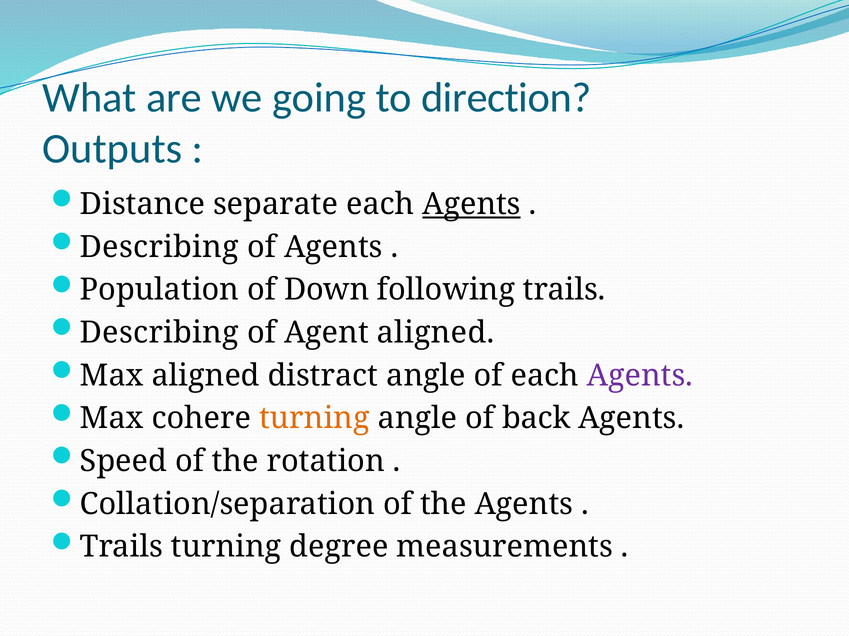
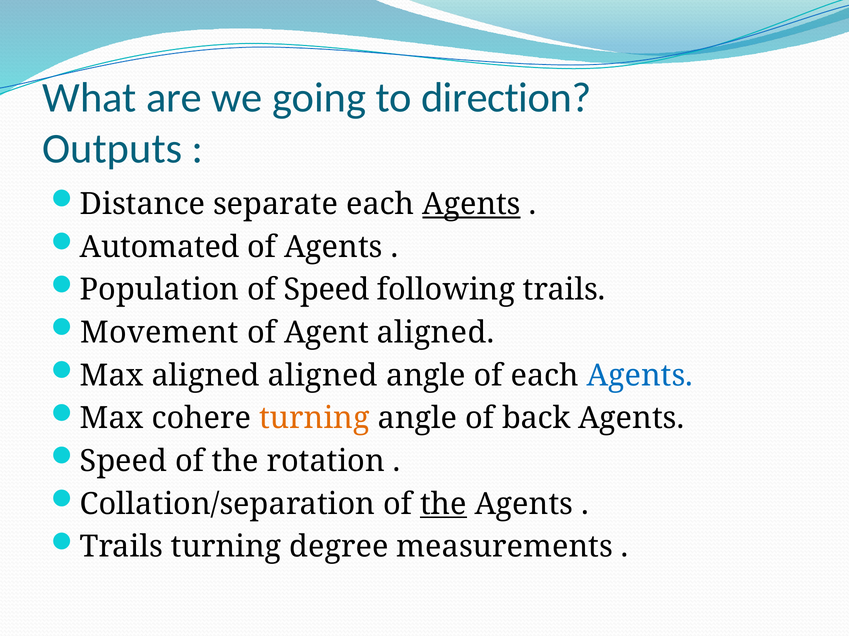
Describing at (159, 247): Describing -> Automated
of Down: Down -> Speed
Describing at (159, 333): Describing -> Movement
aligned distract: distract -> aligned
Agents at (640, 376) colour: purple -> blue
the at (444, 505) underline: none -> present
